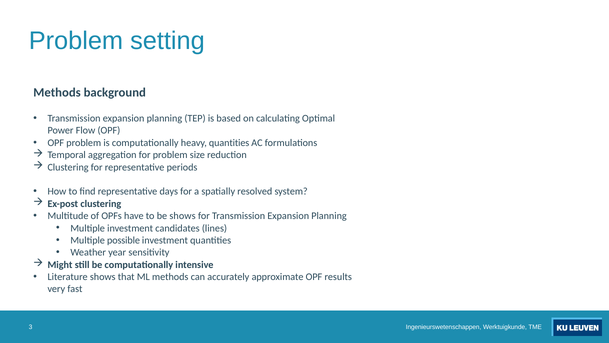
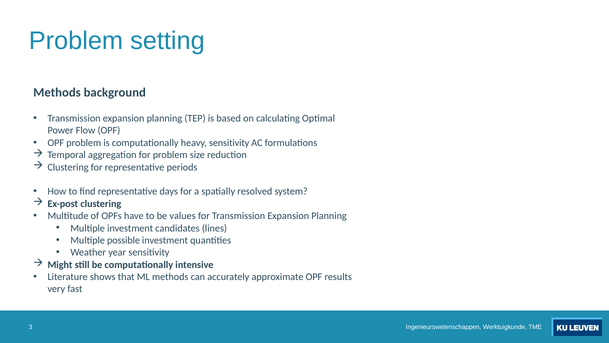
heavy quantities: quantities -> sensitivity
be shows: shows -> values
